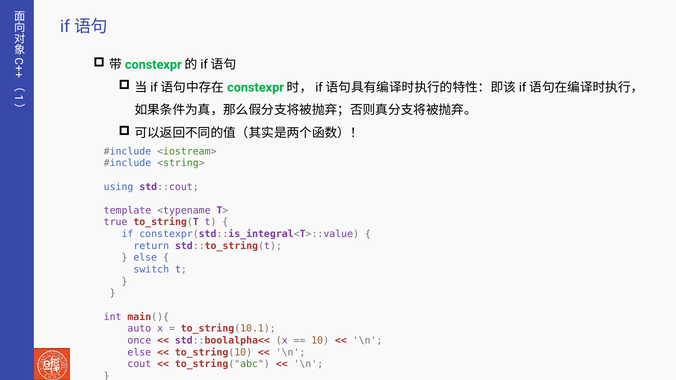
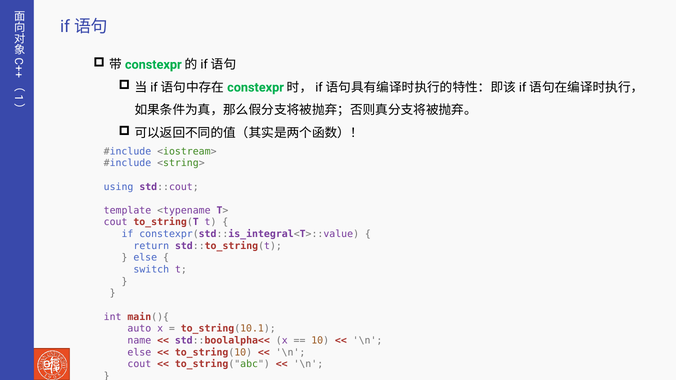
true at (116, 222): true -> cout
once: once -> name
